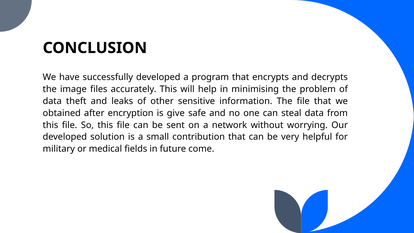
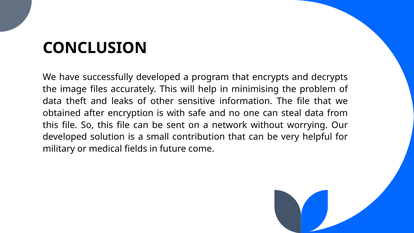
give: give -> with
